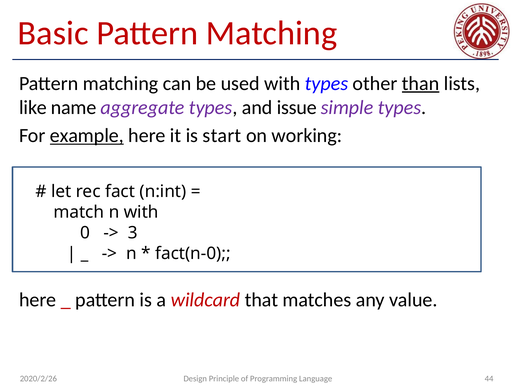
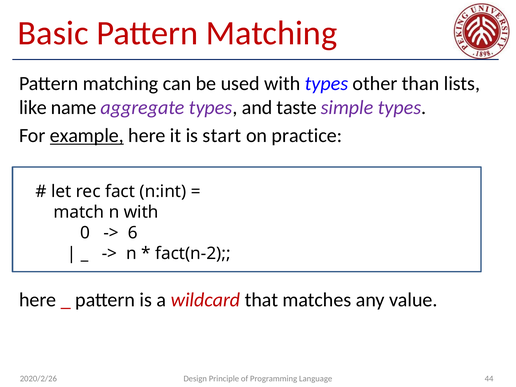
than underline: present -> none
issue: issue -> taste
working: working -> practice
3: 3 -> 6
fact(n-0: fact(n-0 -> fact(n-2
